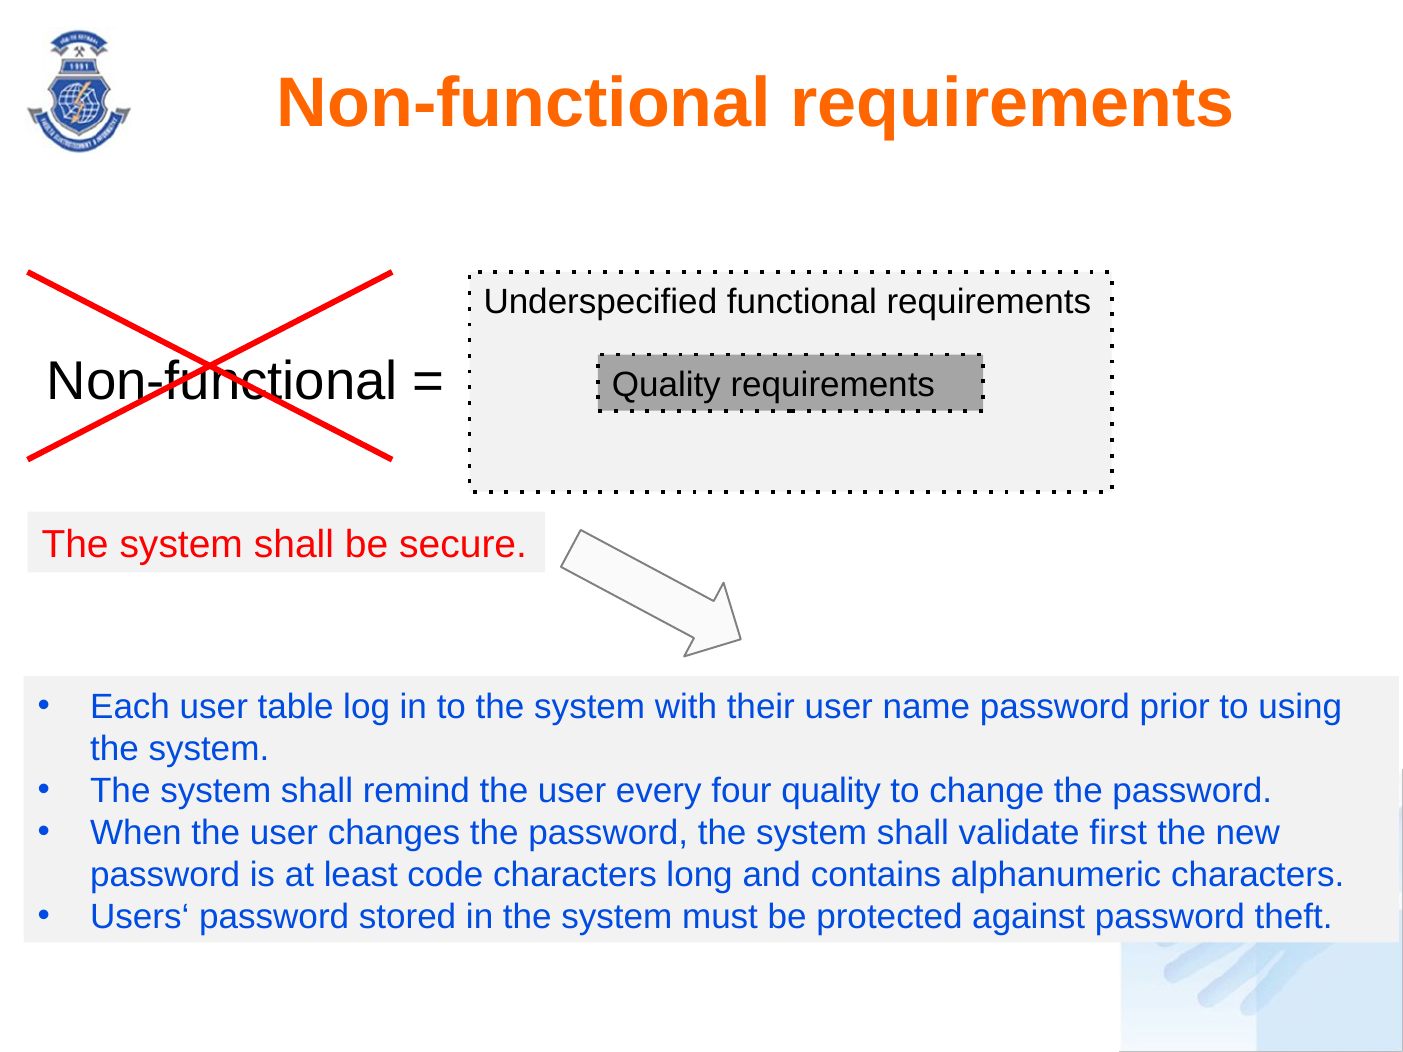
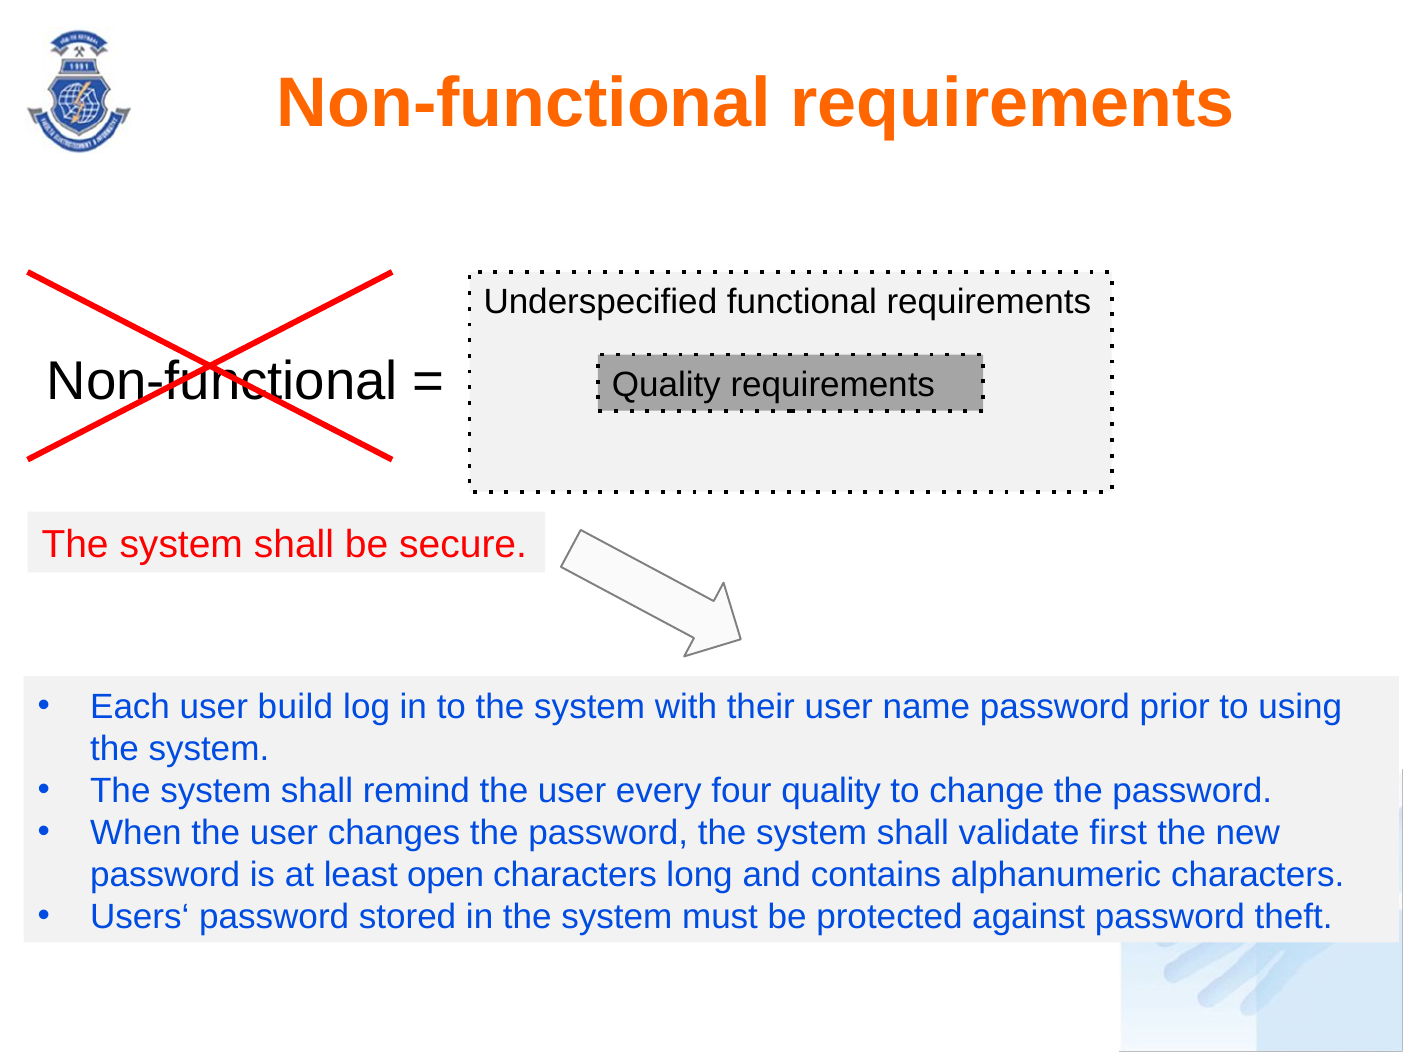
table: table -> build
code: code -> open
